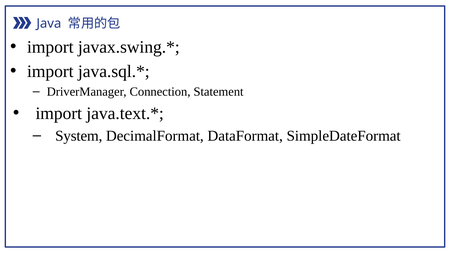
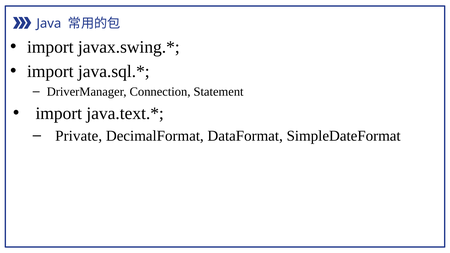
System: System -> Private
